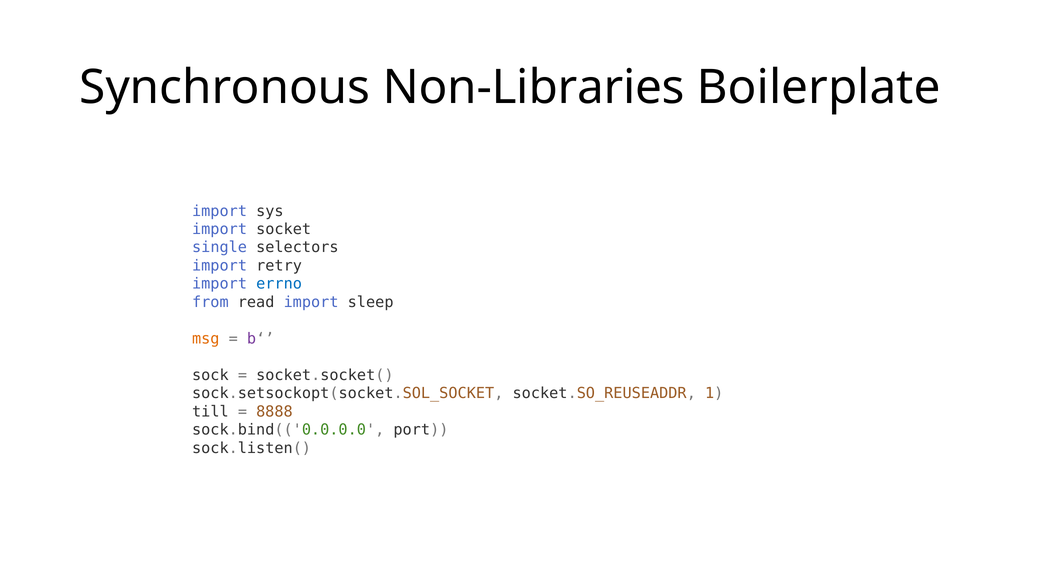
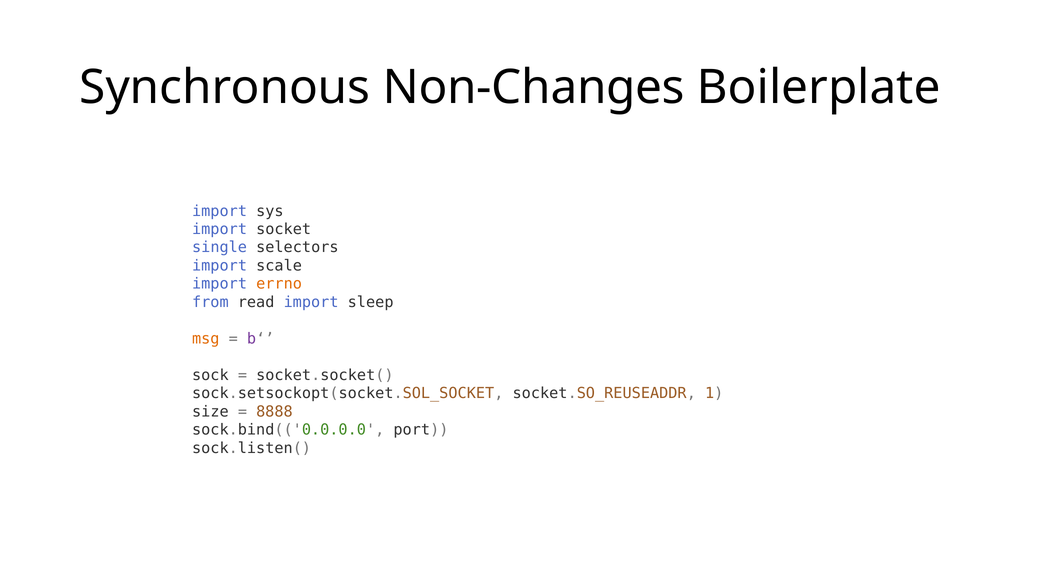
Non-Libraries: Non-Libraries -> Non-Changes
retry: retry -> scale
errno colour: blue -> orange
till: till -> size
